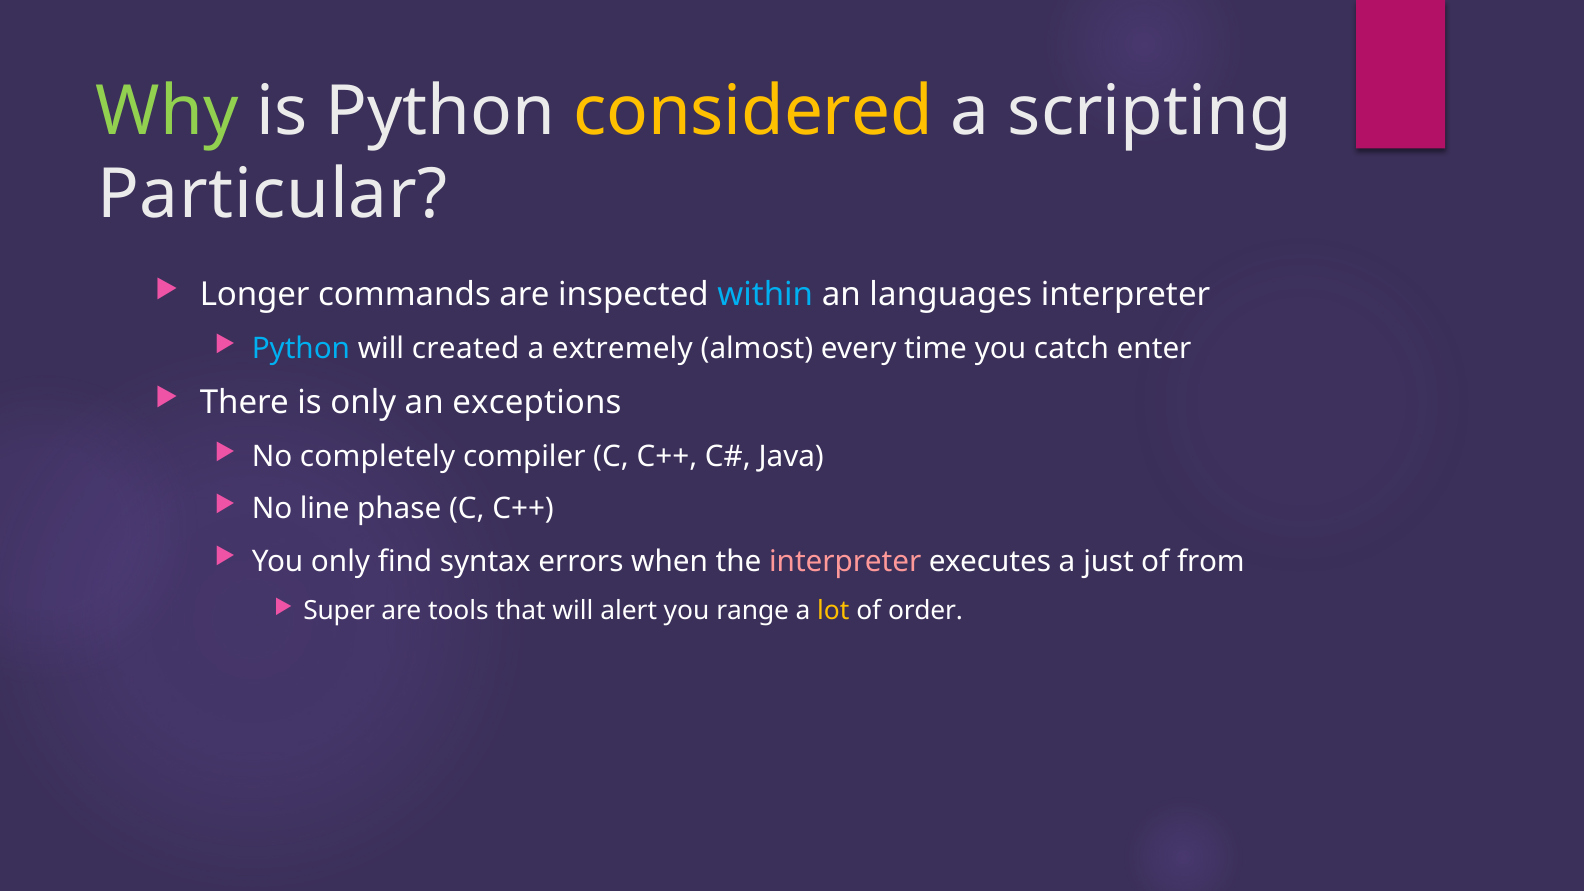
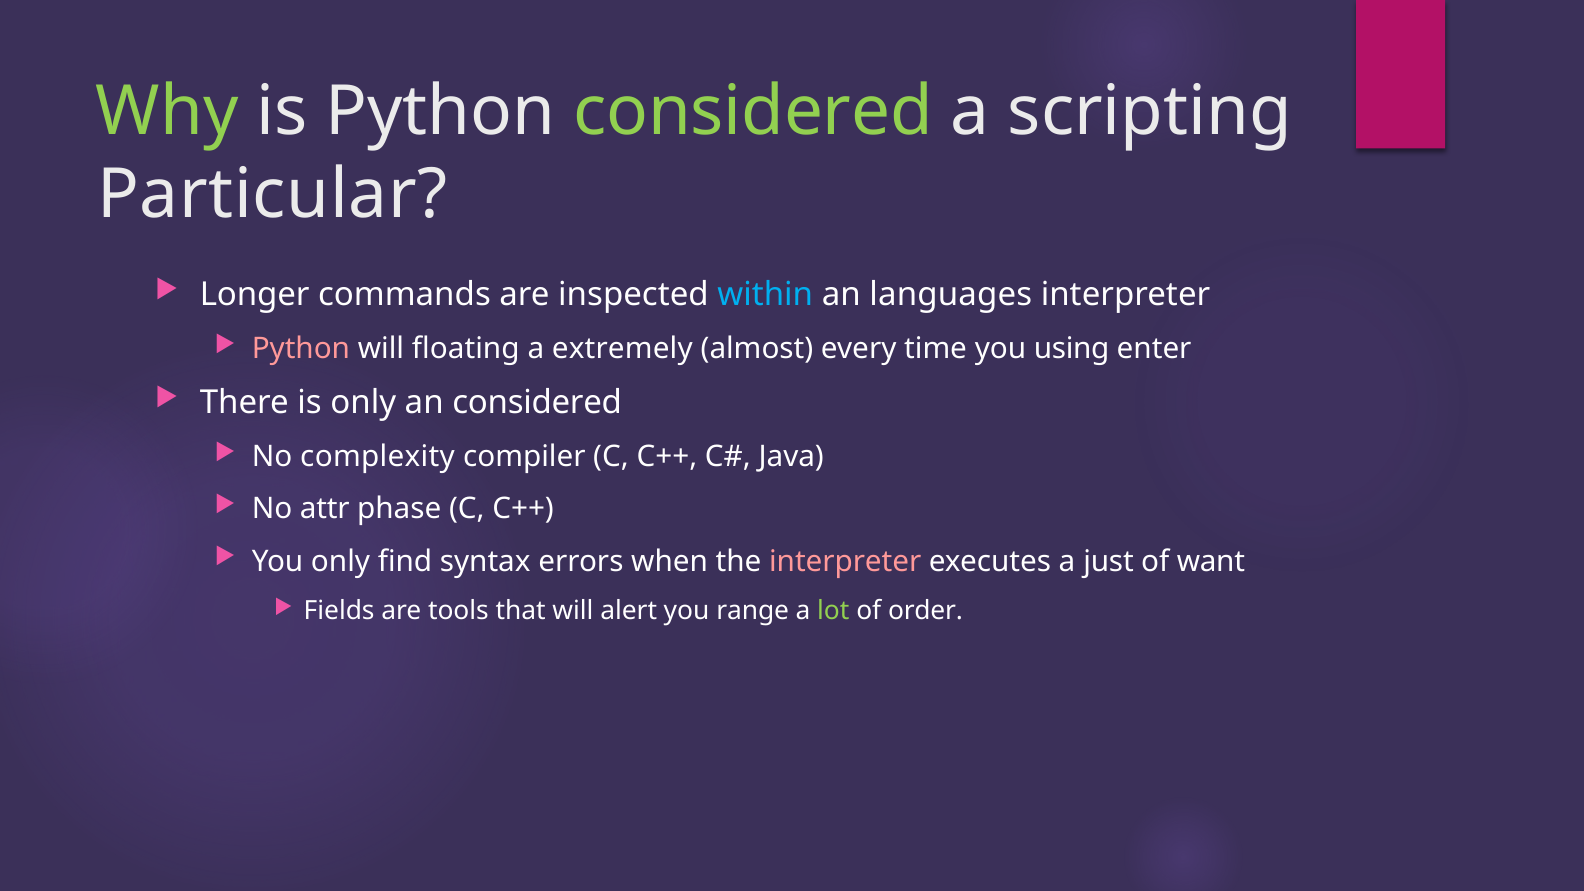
considered at (753, 111) colour: yellow -> light green
Python at (301, 349) colour: light blue -> pink
created: created -> floating
catch: catch -> using
an exceptions: exceptions -> considered
completely: completely -> complexity
line: line -> attr
from: from -> want
Super: Super -> Fields
lot colour: yellow -> light green
